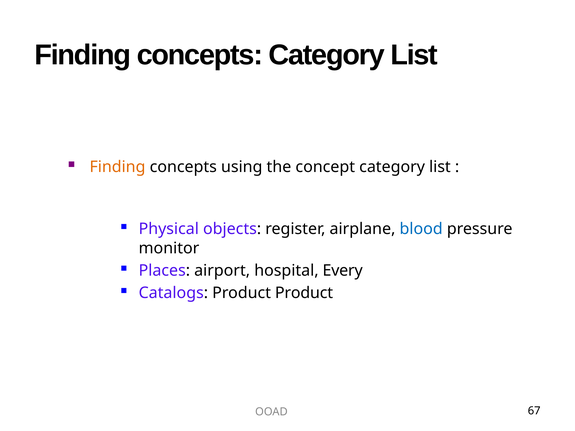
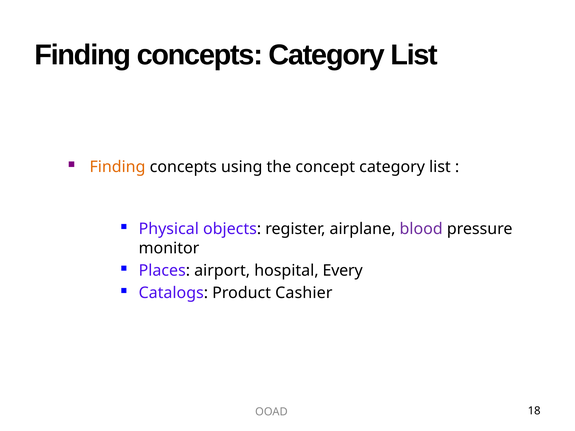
blood colour: blue -> purple
Product Product: Product -> Cashier
67: 67 -> 18
